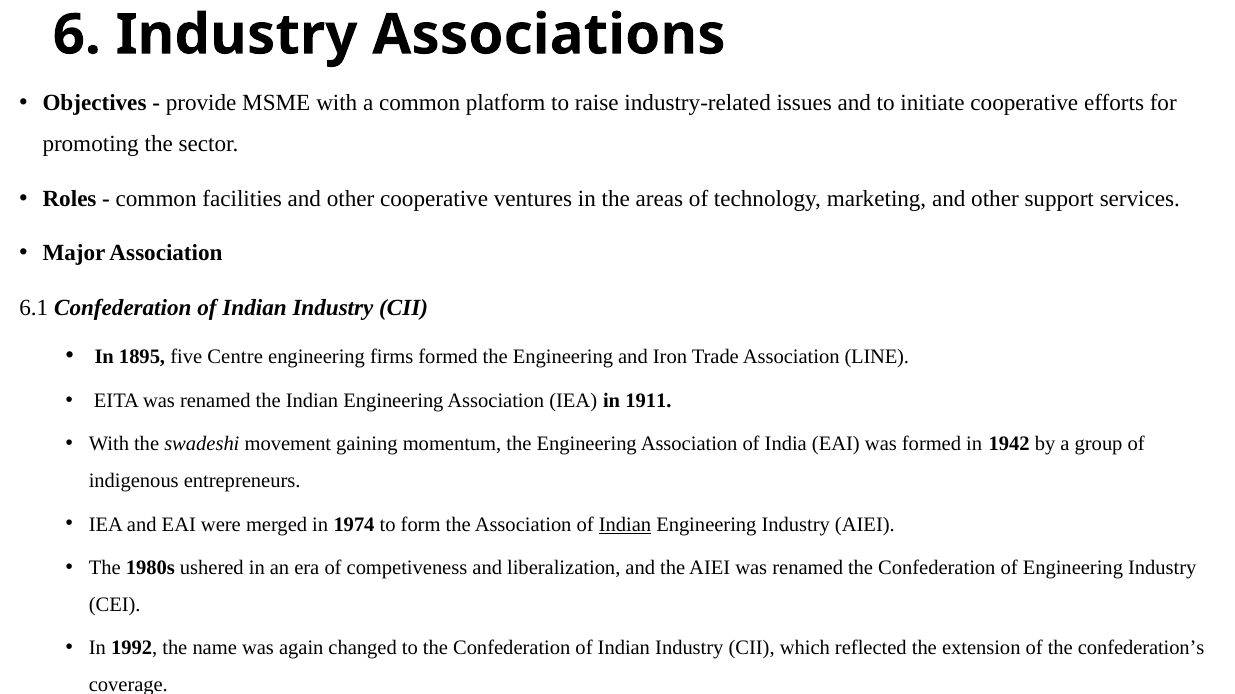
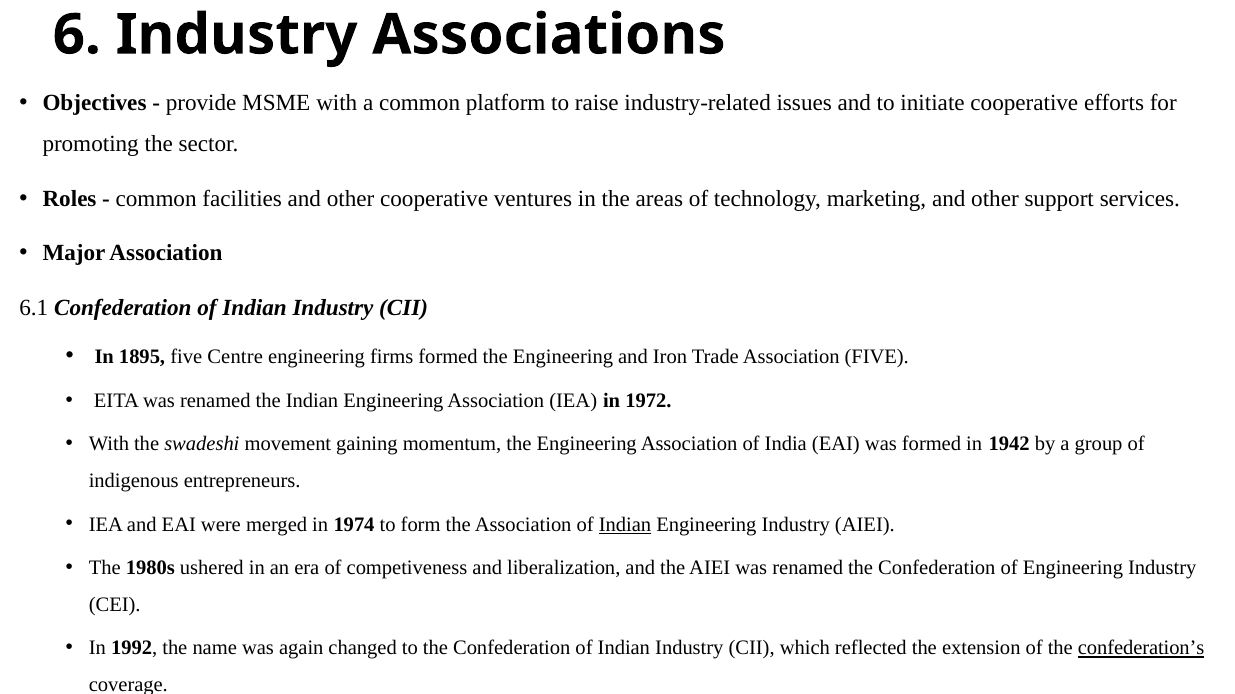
Association LINE: LINE -> FIVE
1911: 1911 -> 1972
confederation’s underline: none -> present
